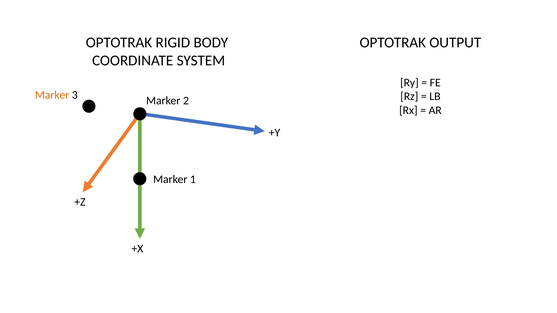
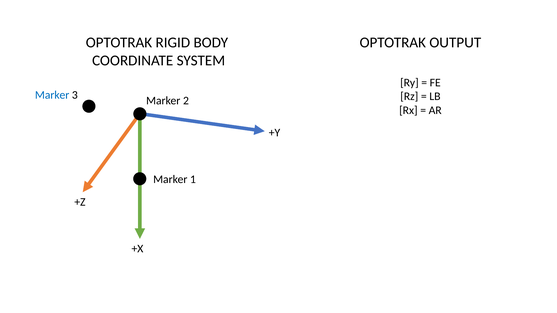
Marker at (52, 95) colour: orange -> blue
